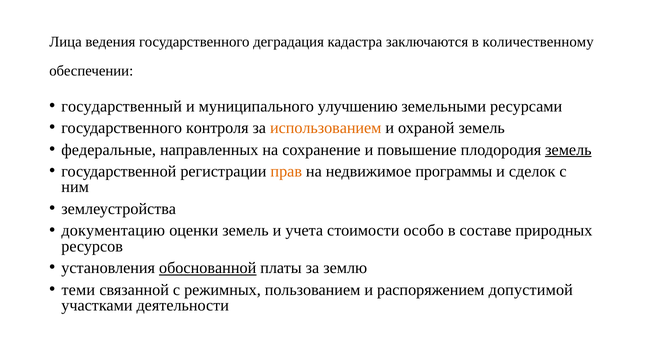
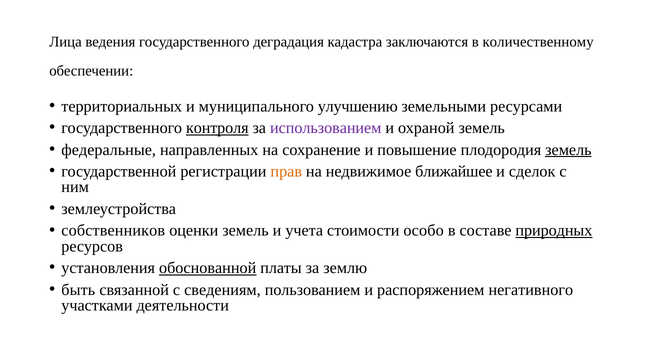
государственный: государственный -> территориальных
контроля underline: none -> present
использованием colour: orange -> purple
программы: программы -> ближайшее
документацию: документацию -> собственников
природных underline: none -> present
теми: теми -> быть
режимных: режимных -> сведениям
допустимой: допустимой -> негативного
